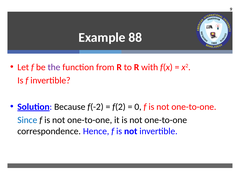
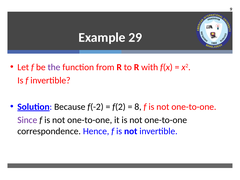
88: 88 -> 29
0: 0 -> 8
Since colour: blue -> purple
